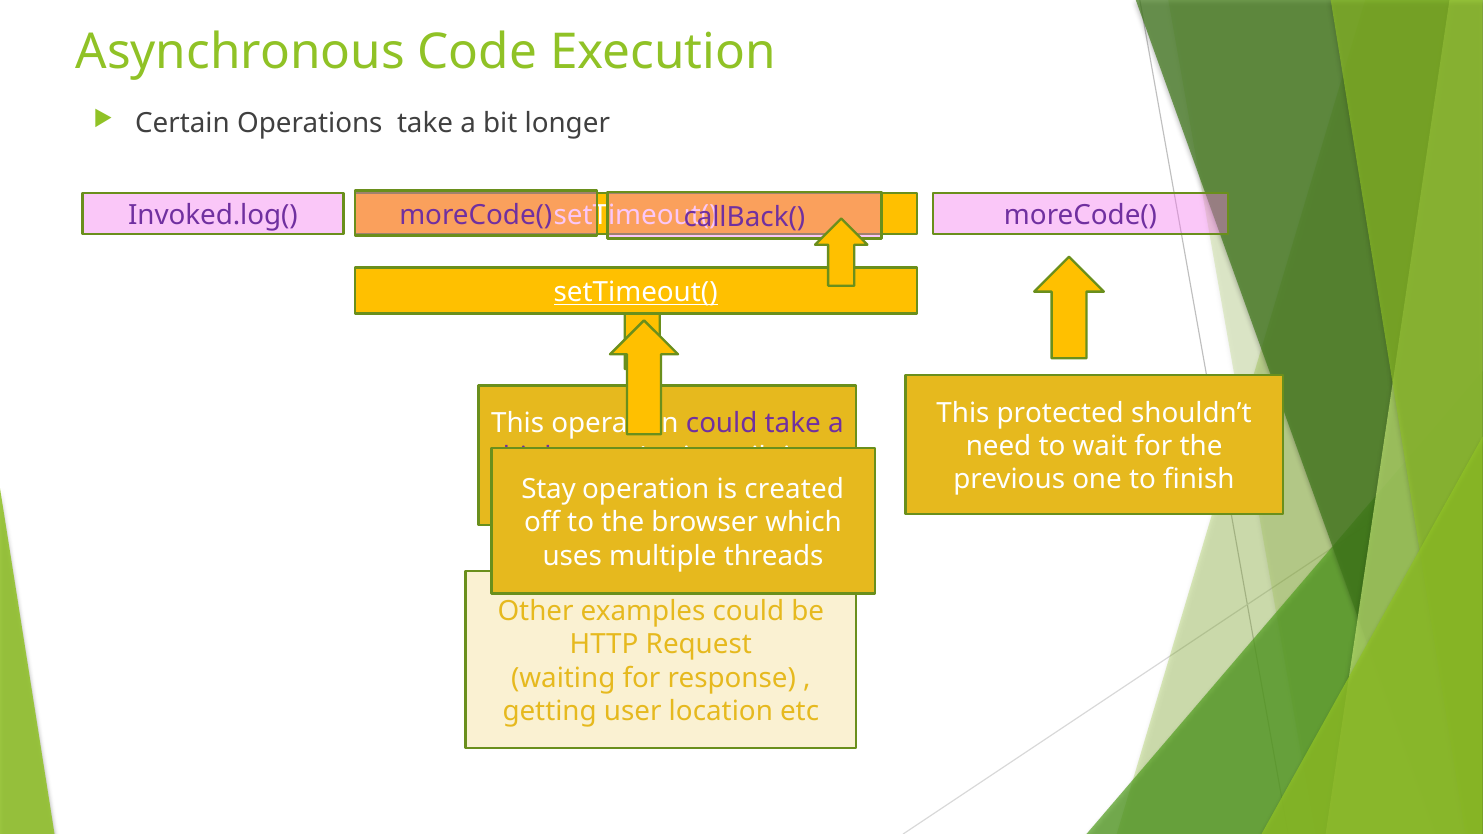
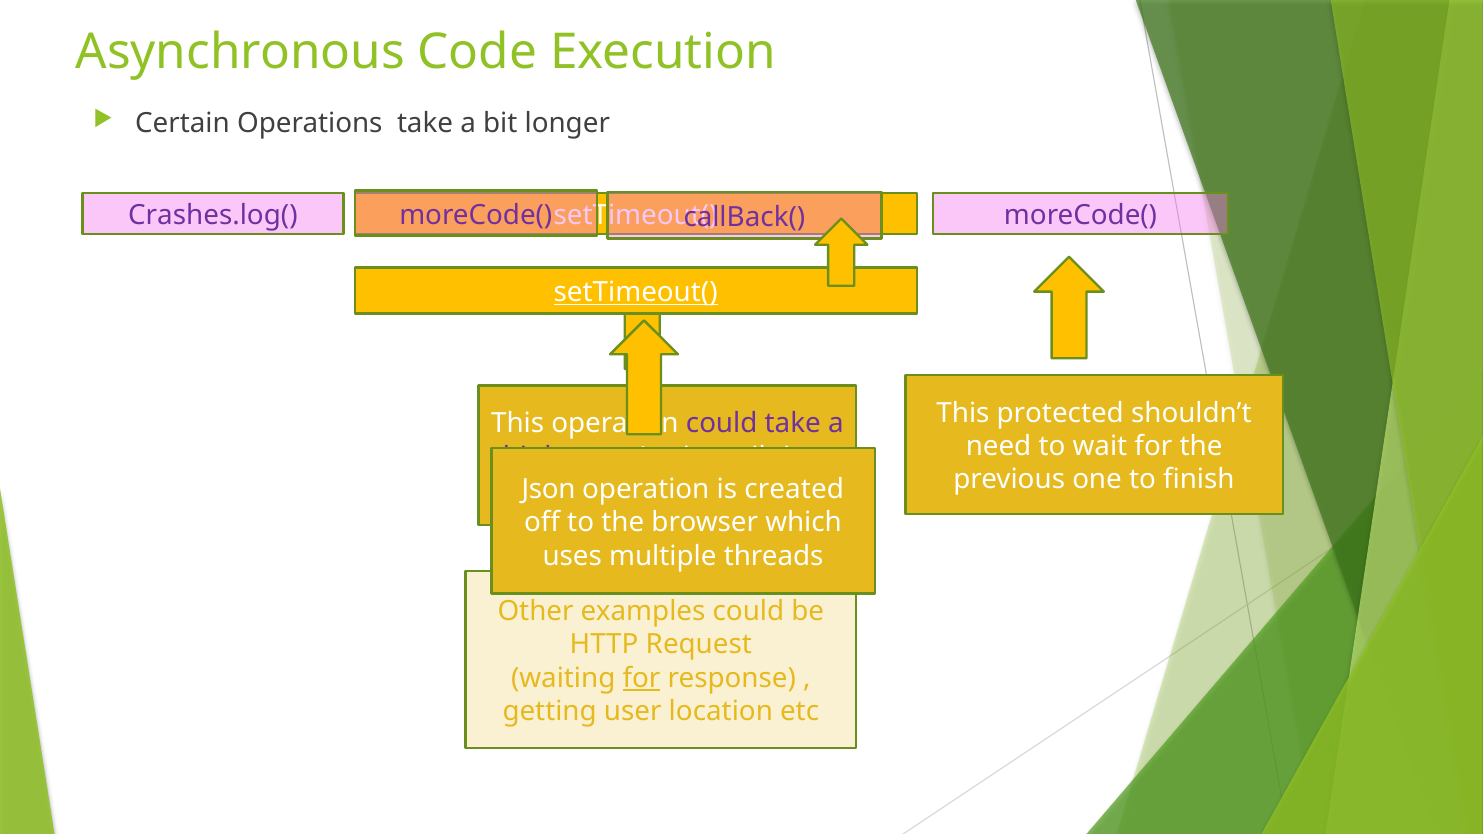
Invoked.log(: Invoked.log( -> Crashes.log(
Stay: Stay -> Json
for at (641, 678) underline: none -> present
